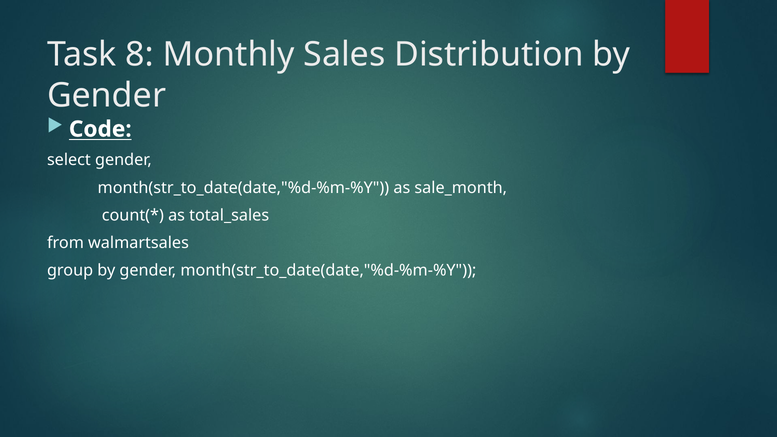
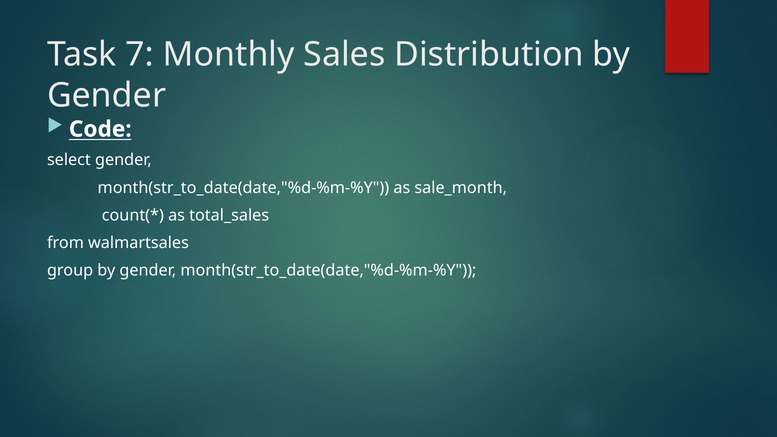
8: 8 -> 7
